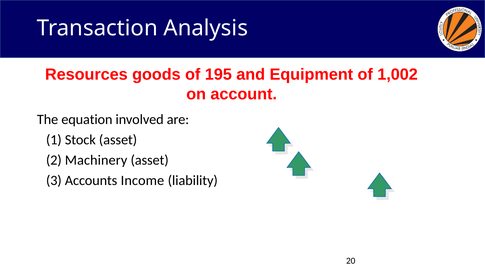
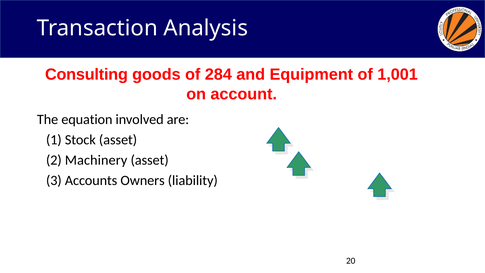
Resources: Resources -> Consulting
195: 195 -> 284
1,002: 1,002 -> 1,001
Income: Income -> Owners
